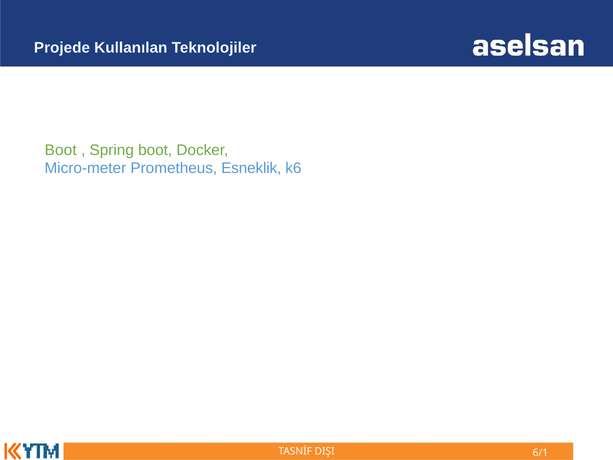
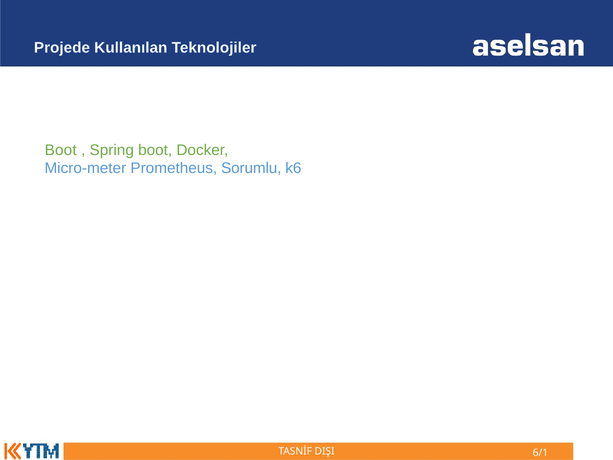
Esneklik: Esneklik -> Sorumlu
